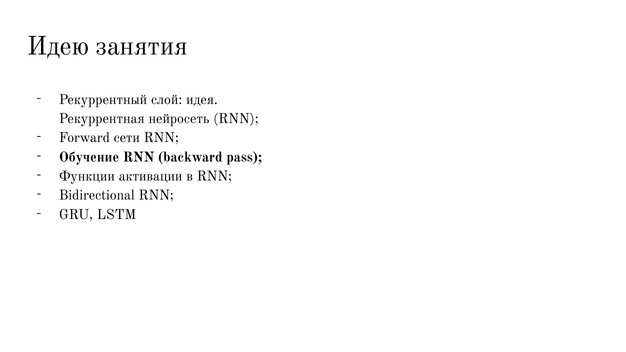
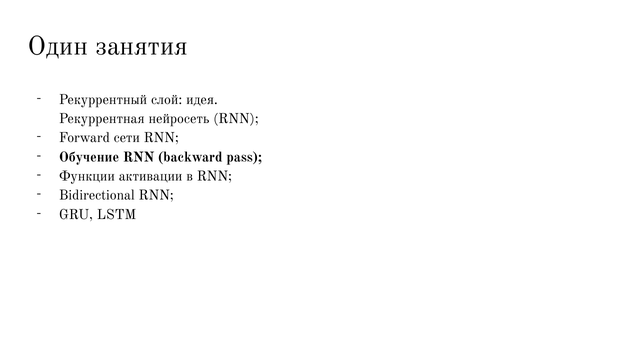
Идею: Идею -> Один
